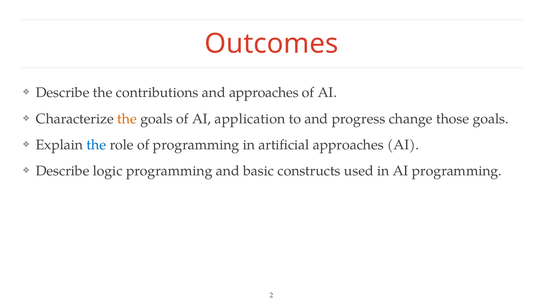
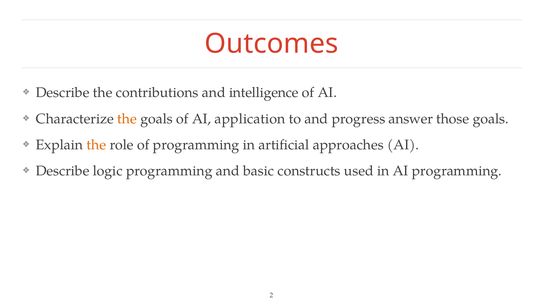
and approaches: approaches -> intelligence
change: change -> answer
the at (96, 145) colour: blue -> orange
